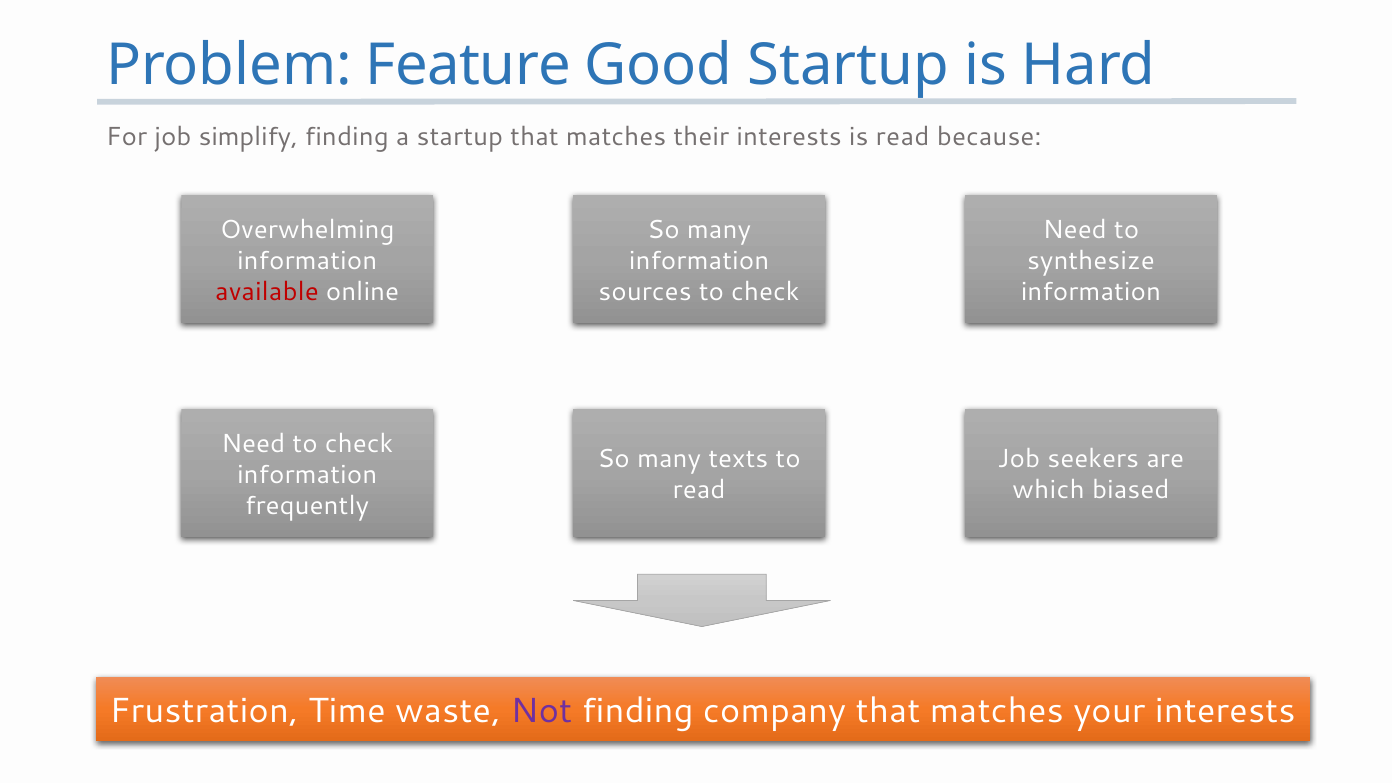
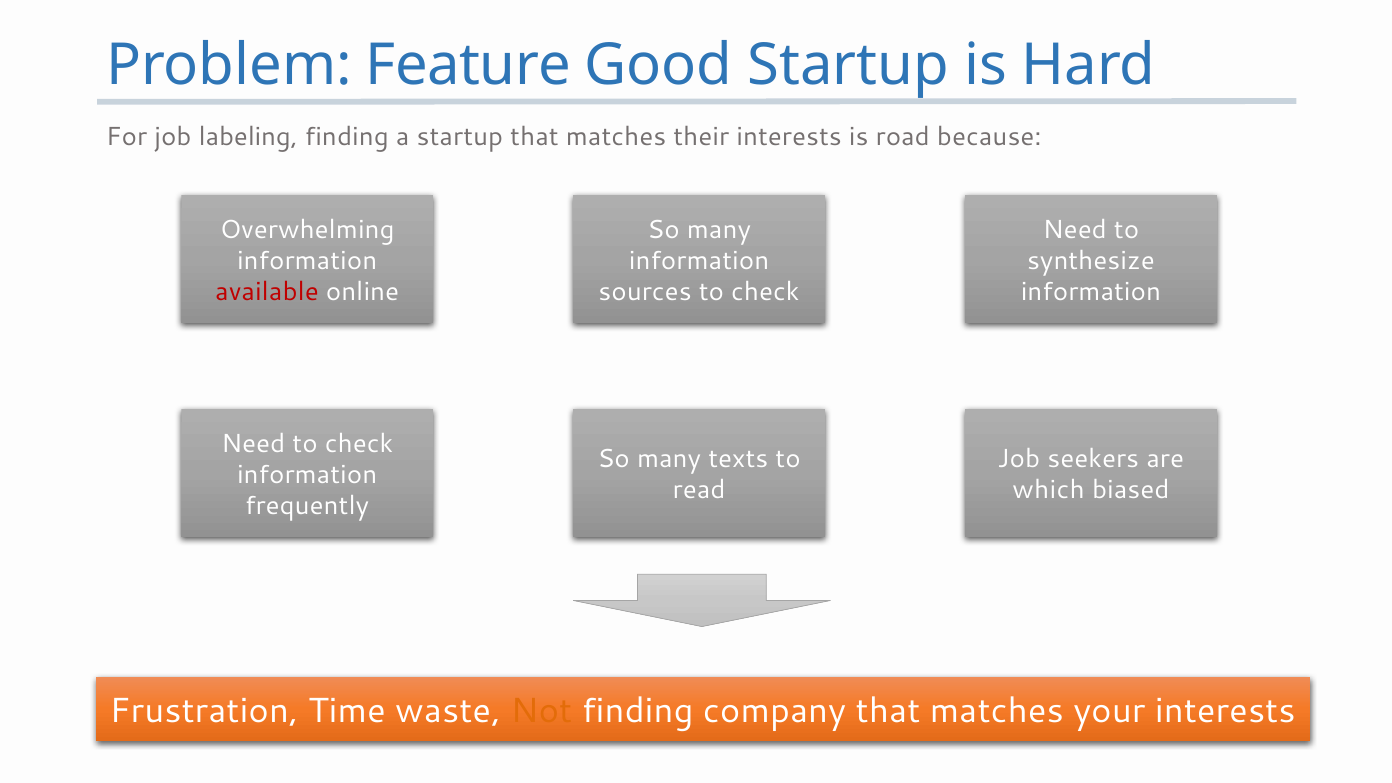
simplify: simplify -> labeling
is read: read -> road
Not colour: purple -> orange
